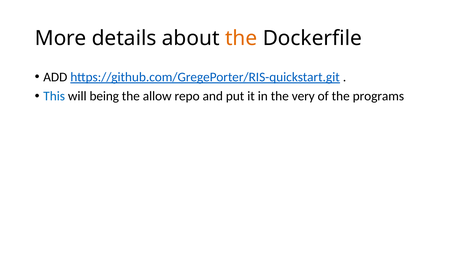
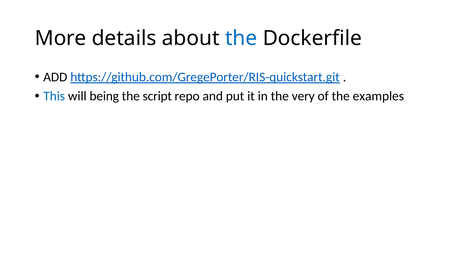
the at (241, 38) colour: orange -> blue
allow: allow -> script
programs: programs -> examples
